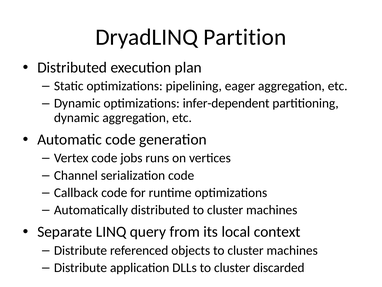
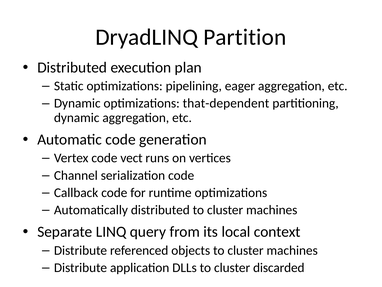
infer-dependent: infer-dependent -> that-dependent
jobs: jobs -> vect
